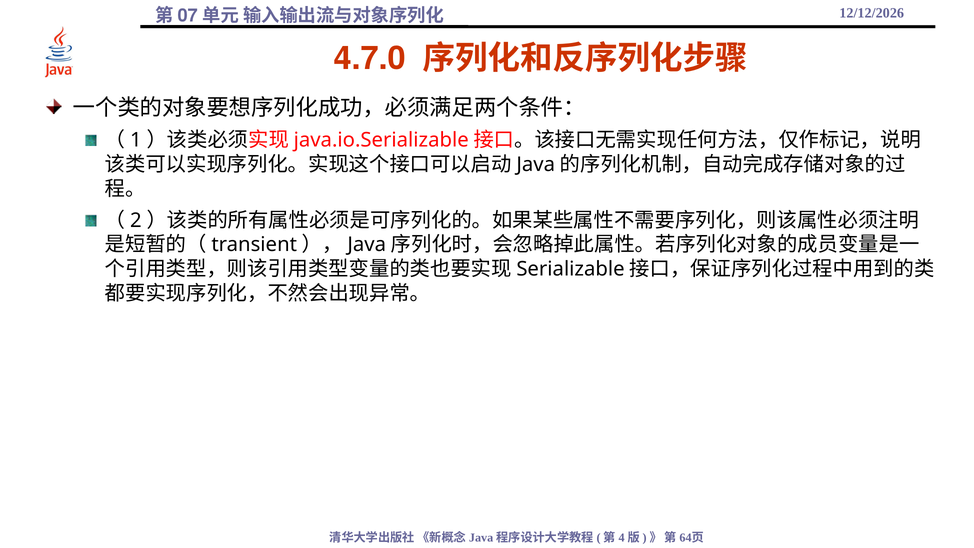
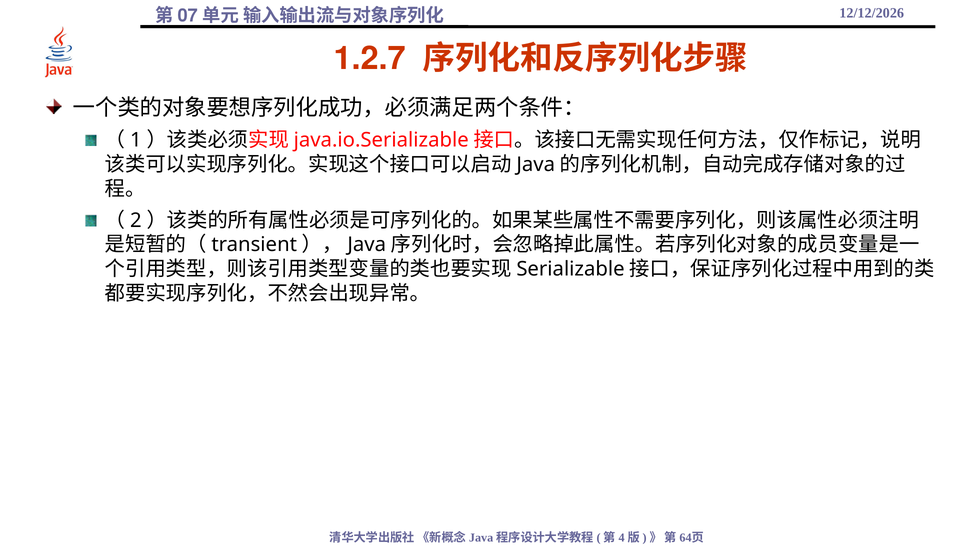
4.7.0: 4.7.0 -> 1.2.7
